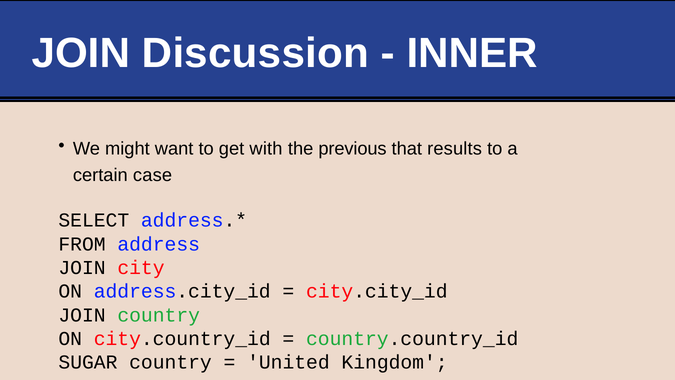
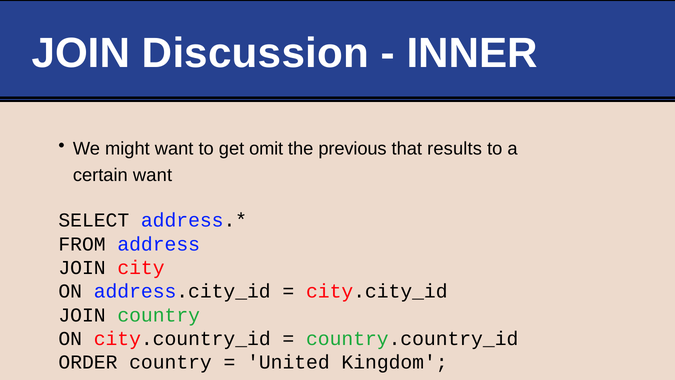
with: with -> omit
certain case: case -> want
SUGAR: SUGAR -> ORDER
